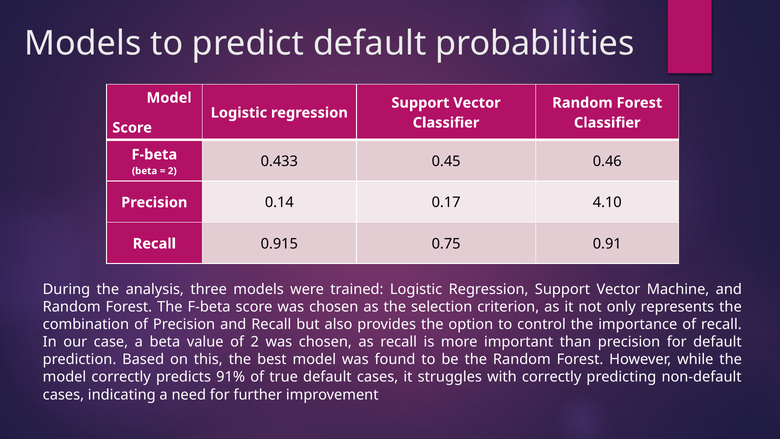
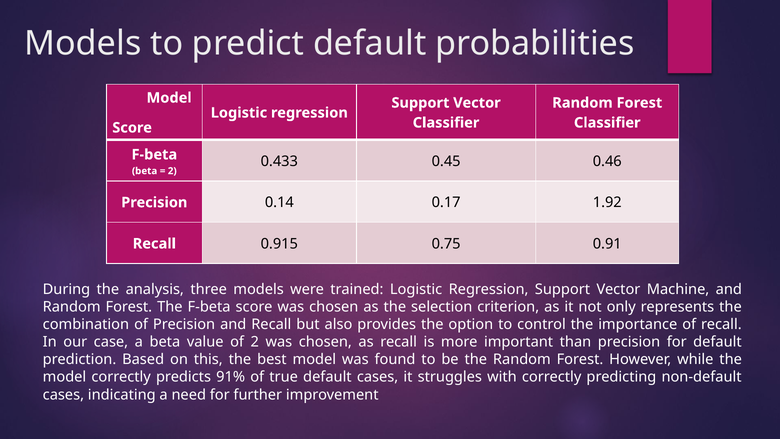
4.10: 4.10 -> 1.92
